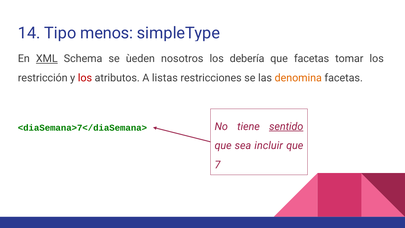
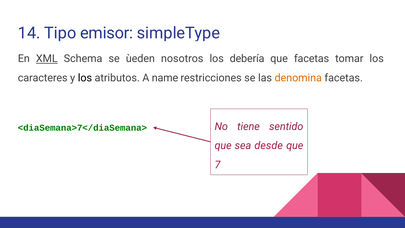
menos: menos -> emisor
restricción: restricción -> caracteres
los at (85, 78) colour: red -> black
listas: listas -> name
sentido underline: present -> none
incluir: incluir -> desde
